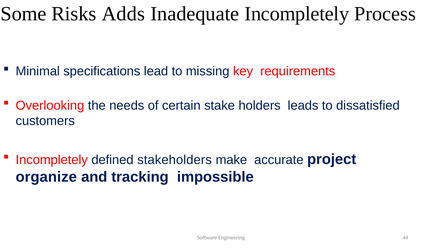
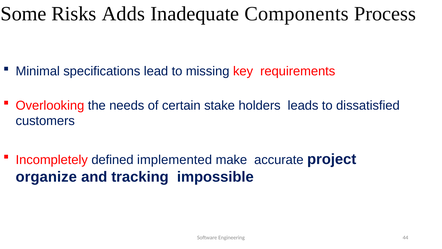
Inadequate Incompletely: Incompletely -> Components
stakeholders: stakeholders -> implemented
